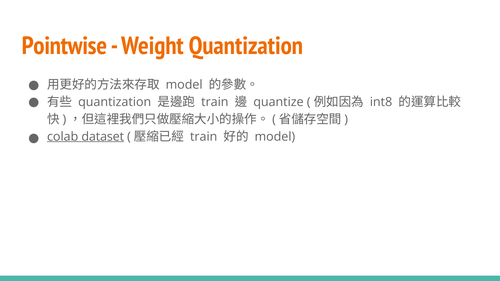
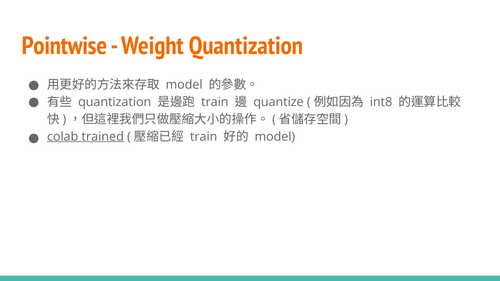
dataset: dataset -> trained
